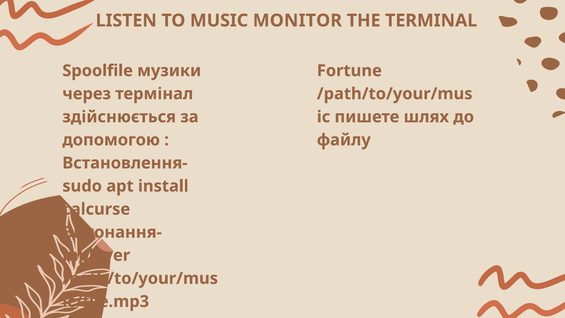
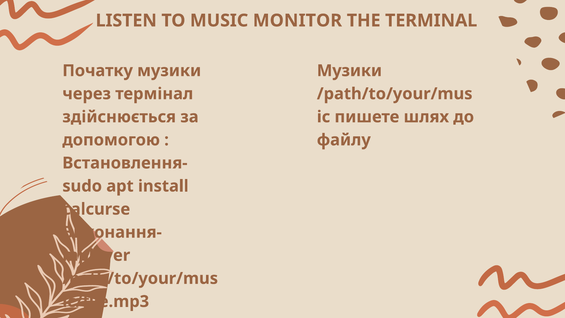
Spoolfile: Spoolfile -> Початку
Fortune at (349, 71): Fortune -> Музики
